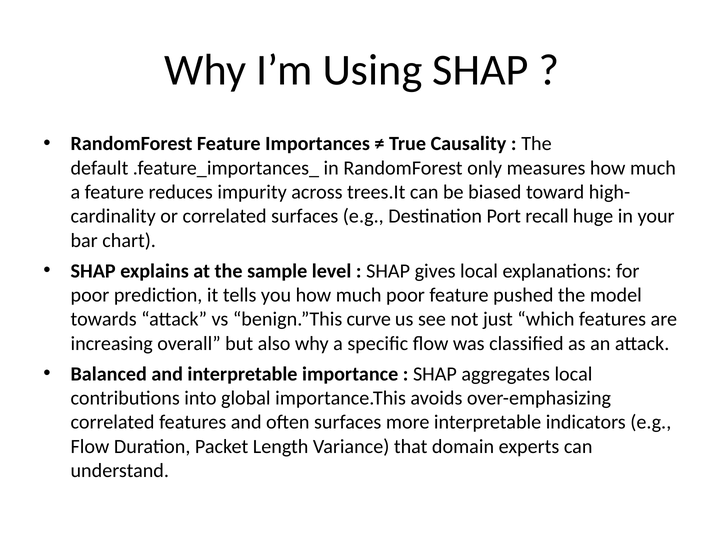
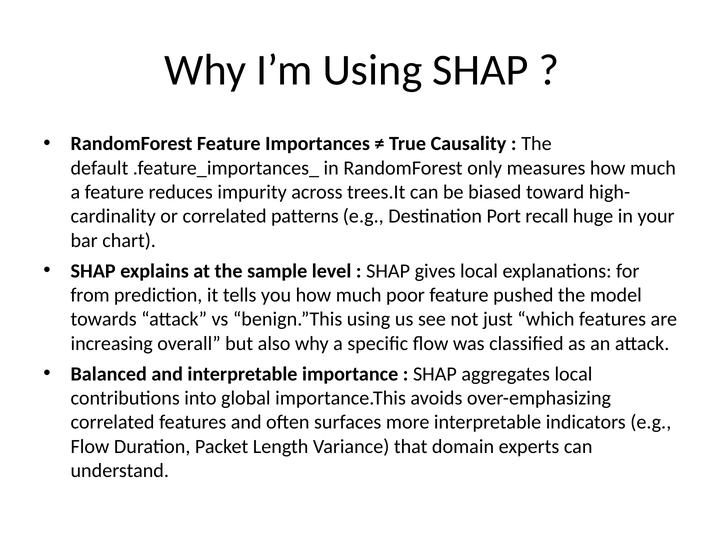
correlated surfaces: surfaces -> patterns
poor at (90, 295): poor -> from
benign.”This curve: curve -> using
